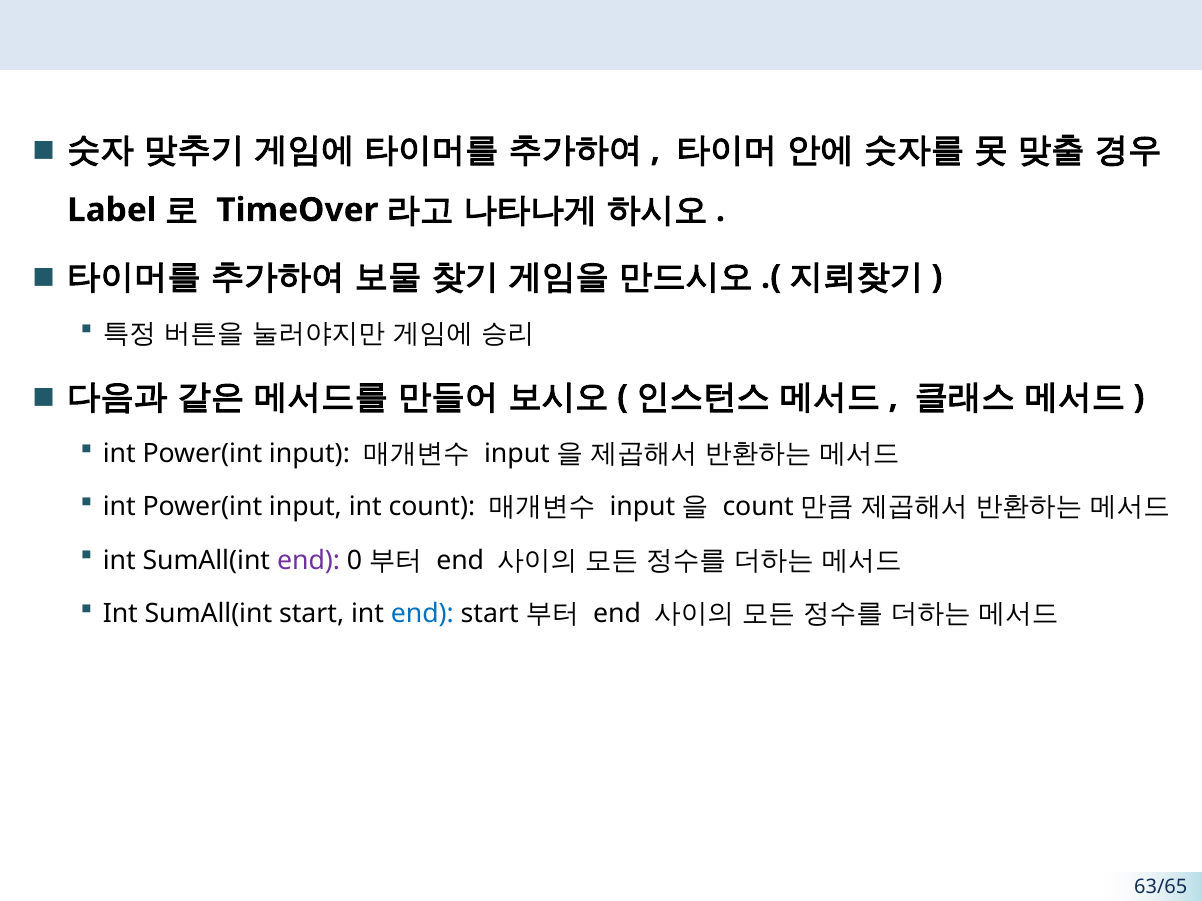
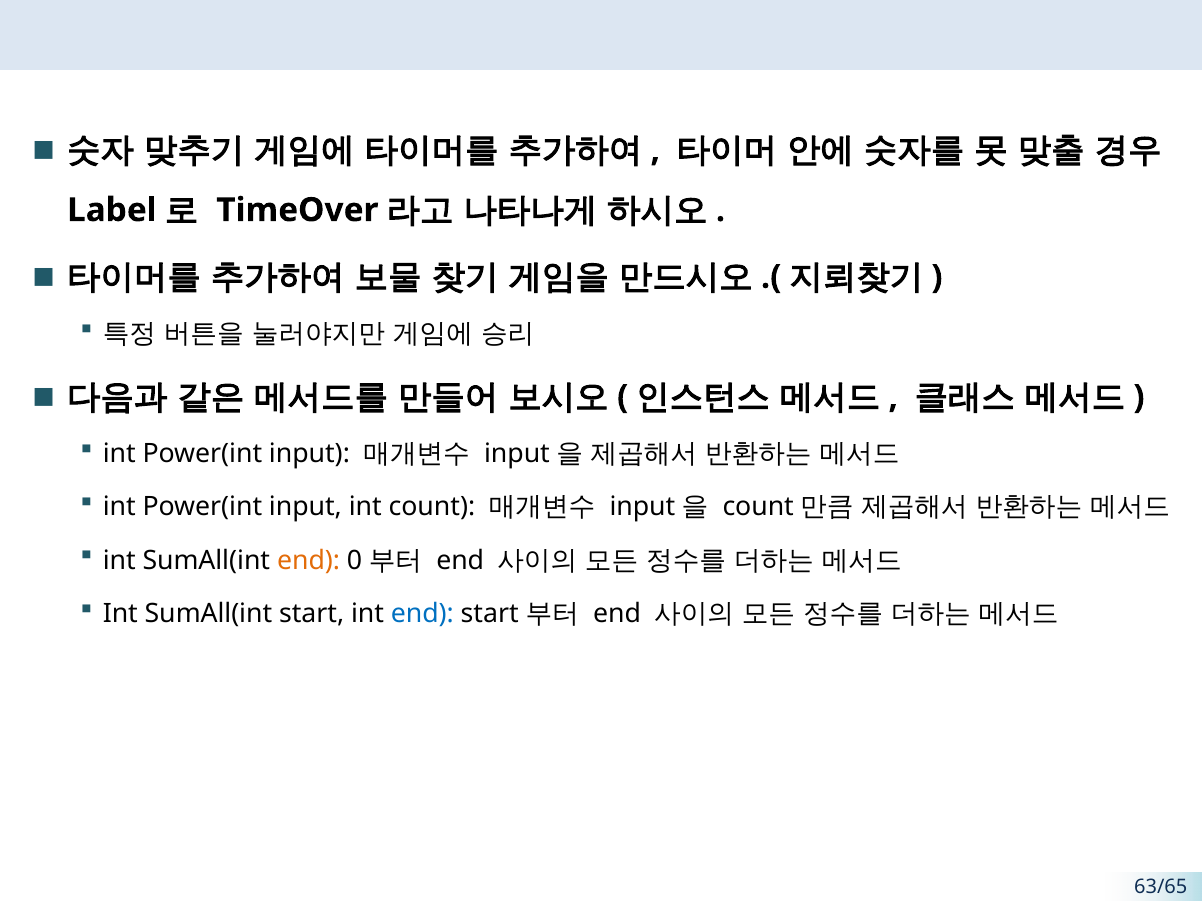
end at (309, 561) colour: purple -> orange
